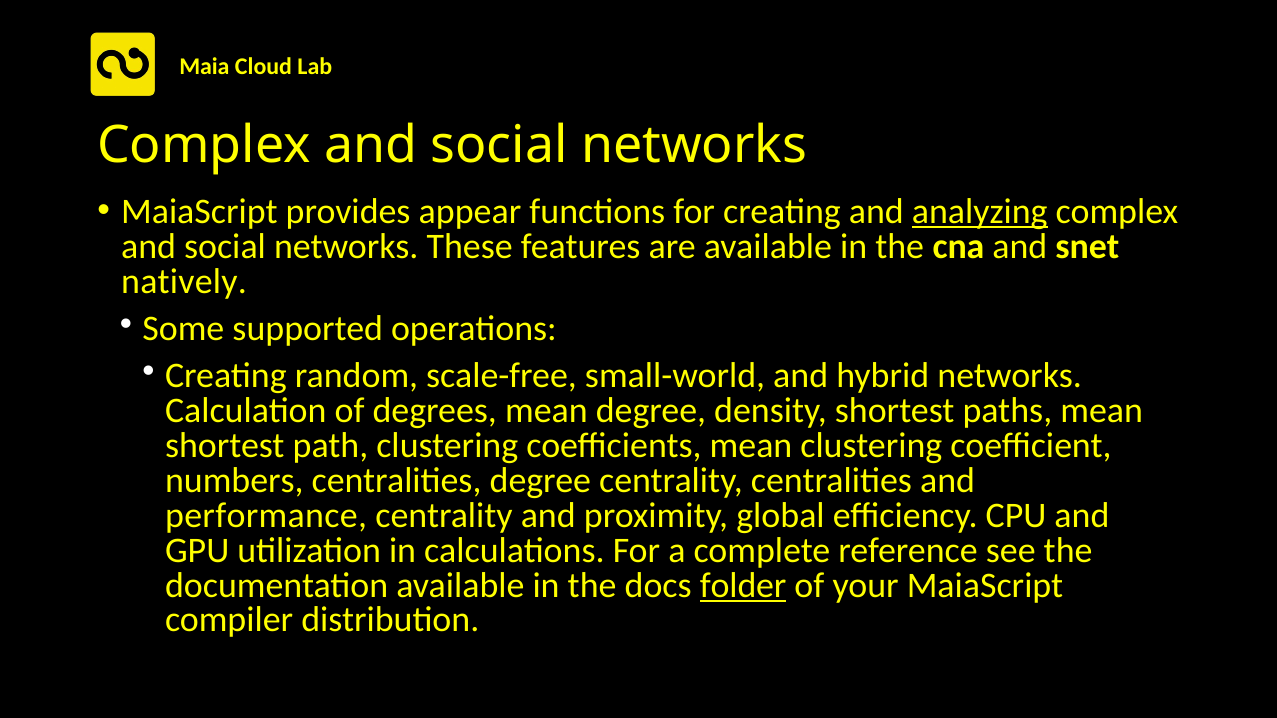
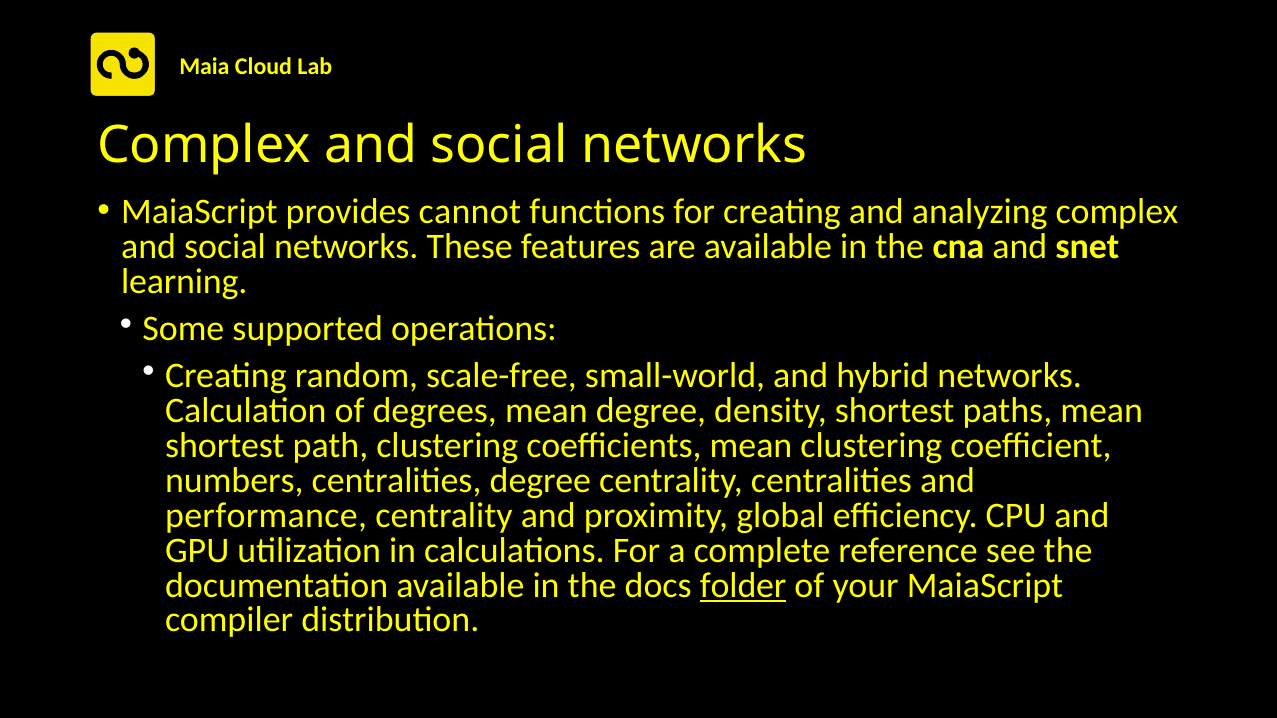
appear: appear -> cannot
analyzing underline: present -> none
natively: natively -> learning
